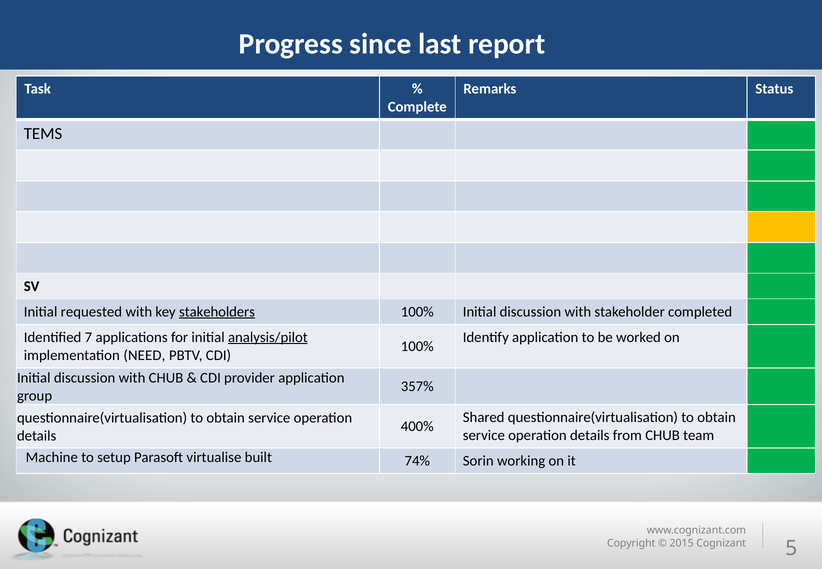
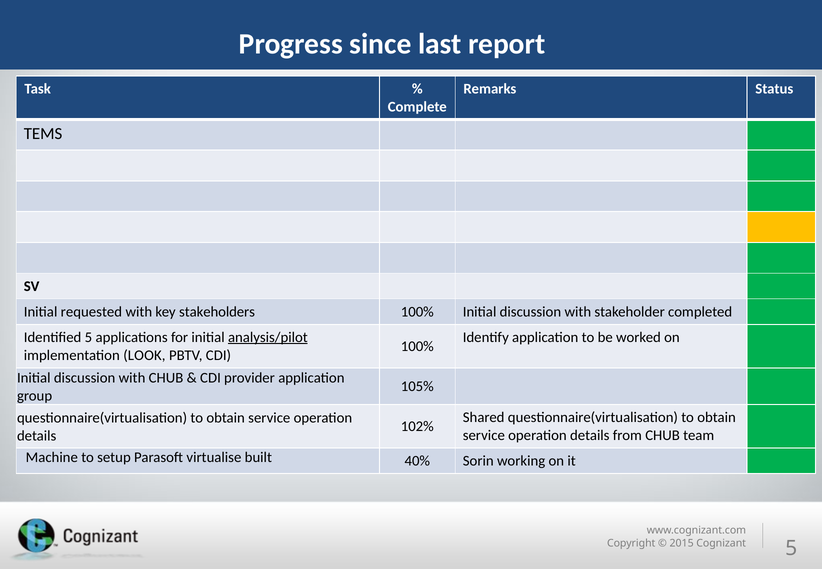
stakeholders underline: present -> none
Identified 7: 7 -> 5
NEED: NEED -> LOOK
357%: 357% -> 105%
400%: 400% -> 102%
74%: 74% -> 40%
